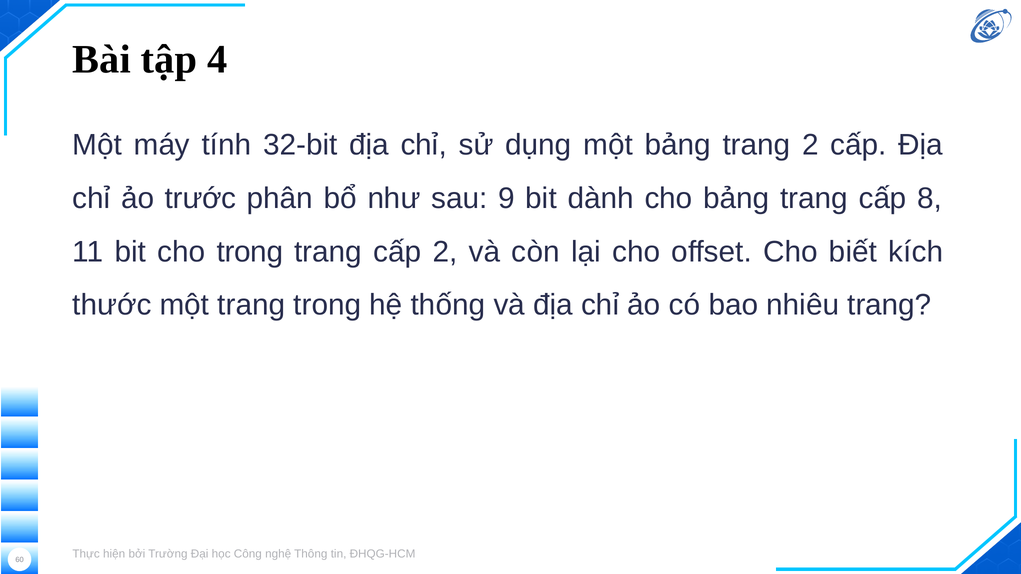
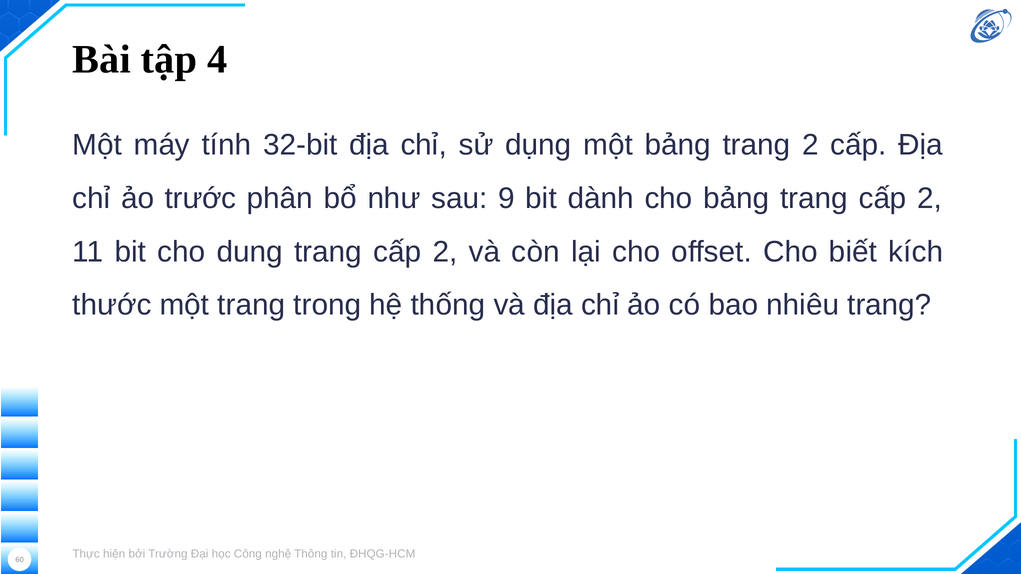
bảng trang cấp 8: 8 -> 2
cho trong: trong -> dung
